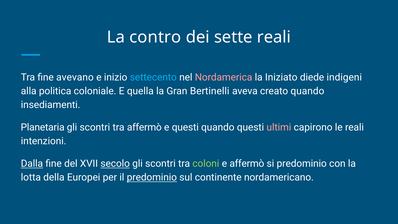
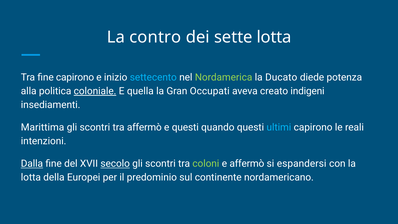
sette reali: reali -> lotta
fine avevano: avevano -> capirono
Nordamerica colour: pink -> light green
Iniziato: Iniziato -> Ducato
indigeni: indigeni -> potenza
coloniale underline: none -> present
Bertinelli: Bertinelli -> Occupati
creato quando: quando -> indigeni
Planetaria: Planetaria -> Marittima
ultimi colour: pink -> light blue
si predominio: predominio -> espandersi
predominio at (152, 177) underline: present -> none
